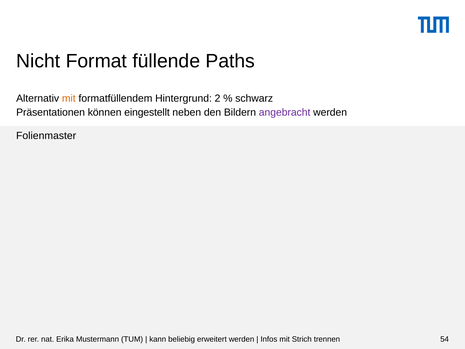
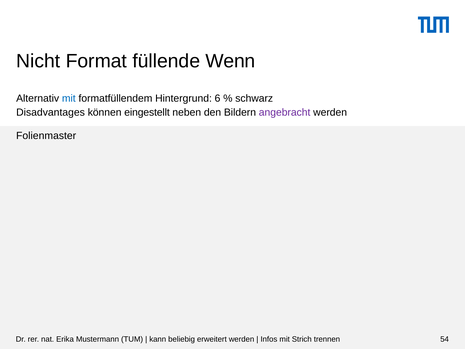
Paths: Paths -> Wenn
mit at (69, 98) colour: orange -> blue
2: 2 -> 6
Präsentationen: Präsentationen -> Disadvantages
